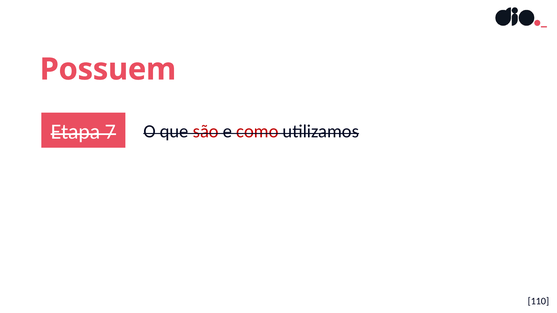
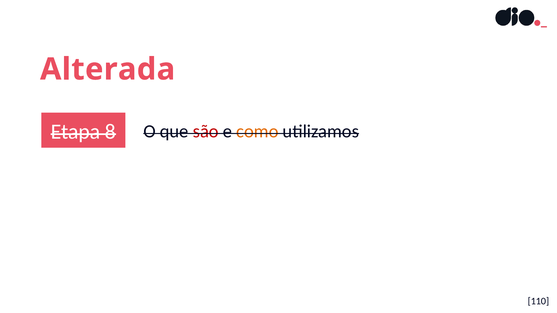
Possuem: Possuem -> Alterada
7: 7 -> 8
como colour: red -> orange
